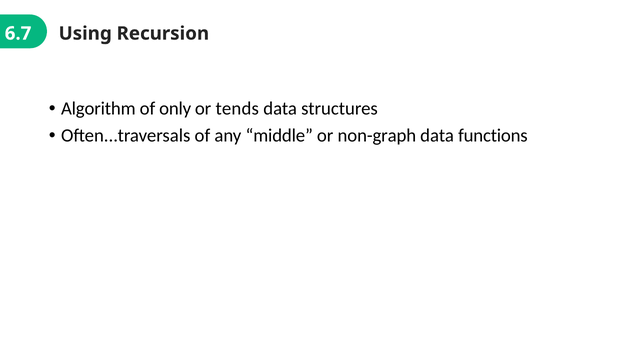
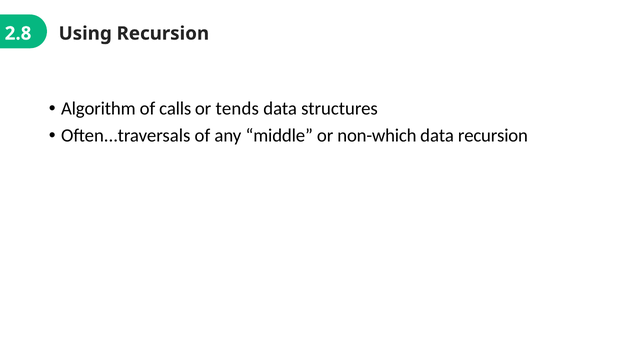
6.7: 6.7 -> 2.8
only: only -> calls
non-graph: non-graph -> non-which
data functions: functions -> recursion
